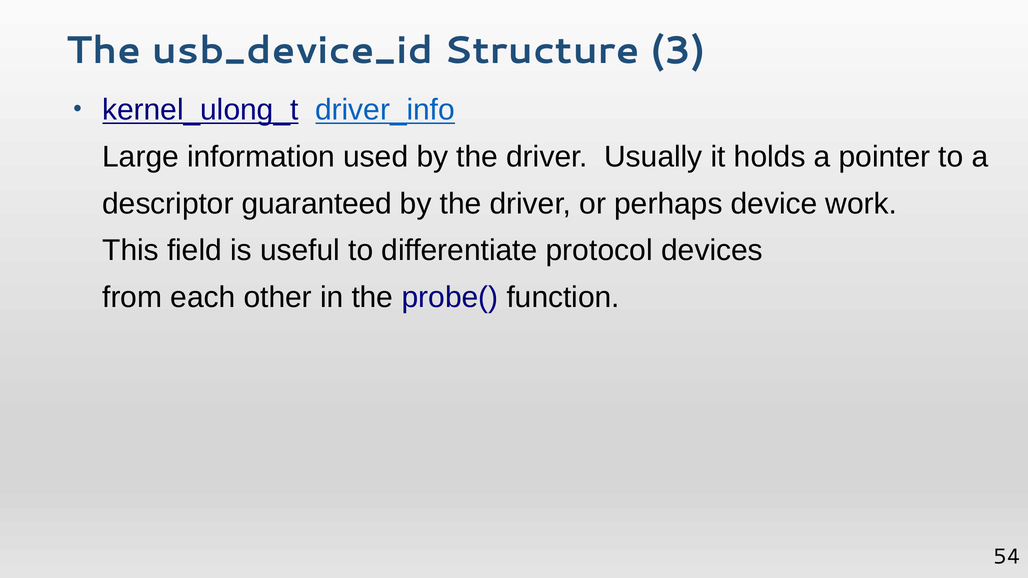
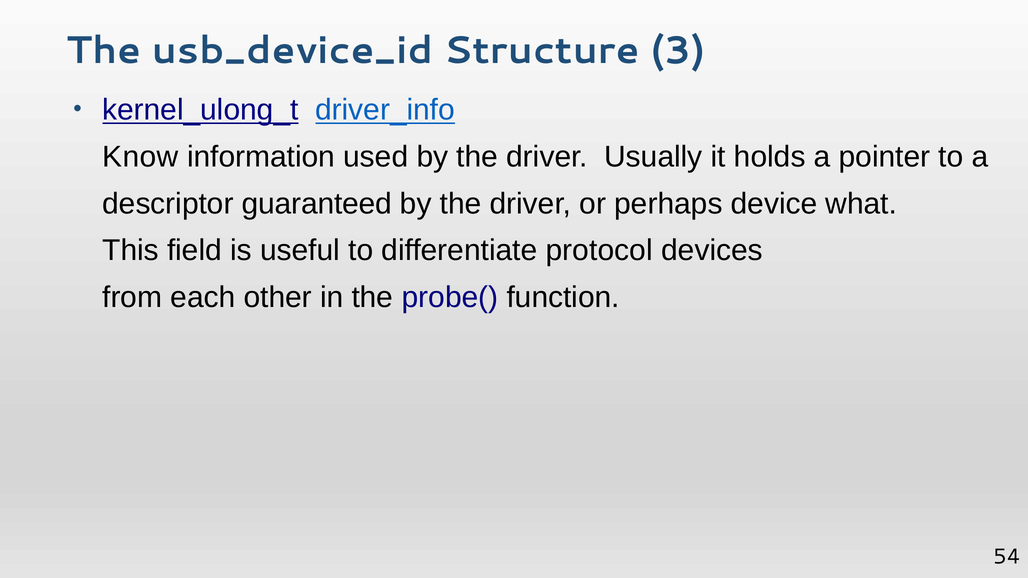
Large: Large -> Know
work: work -> what
